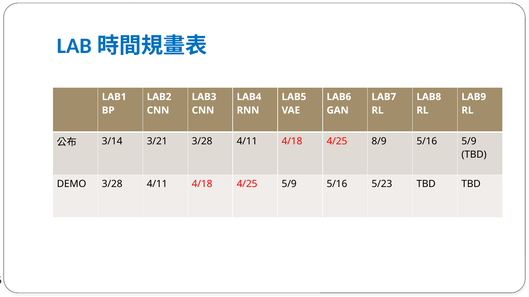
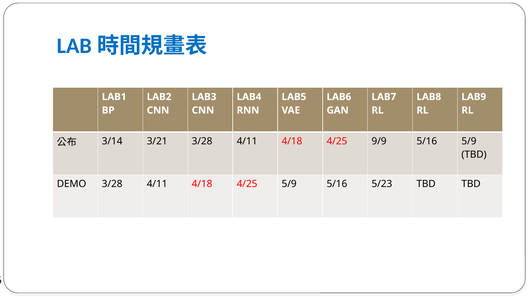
8/9: 8/9 -> 9/9
